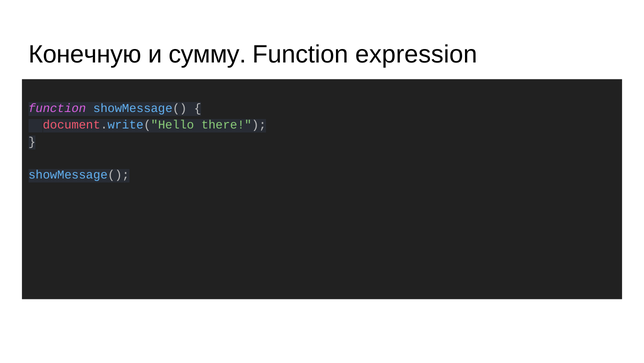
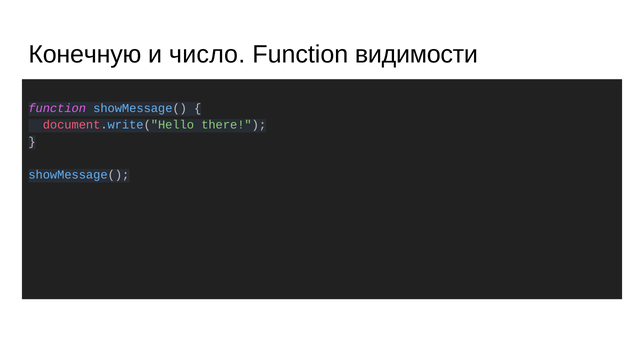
сумму: сумму -> число
expression: expression -> видимости
